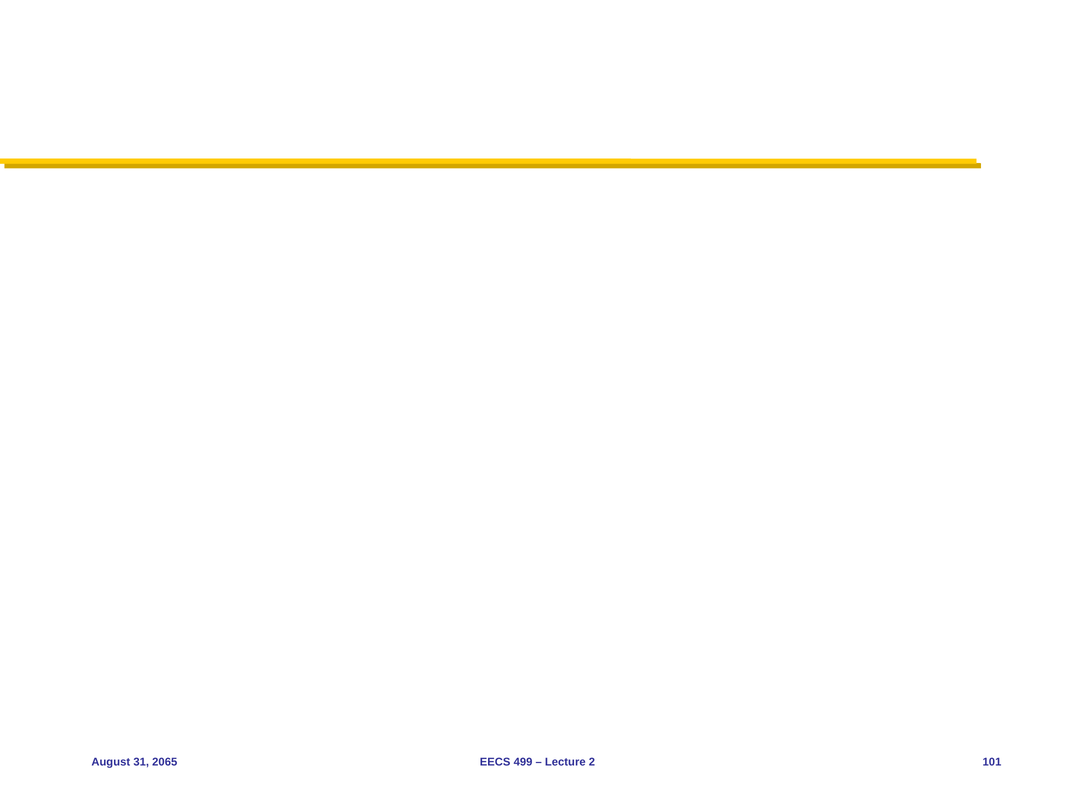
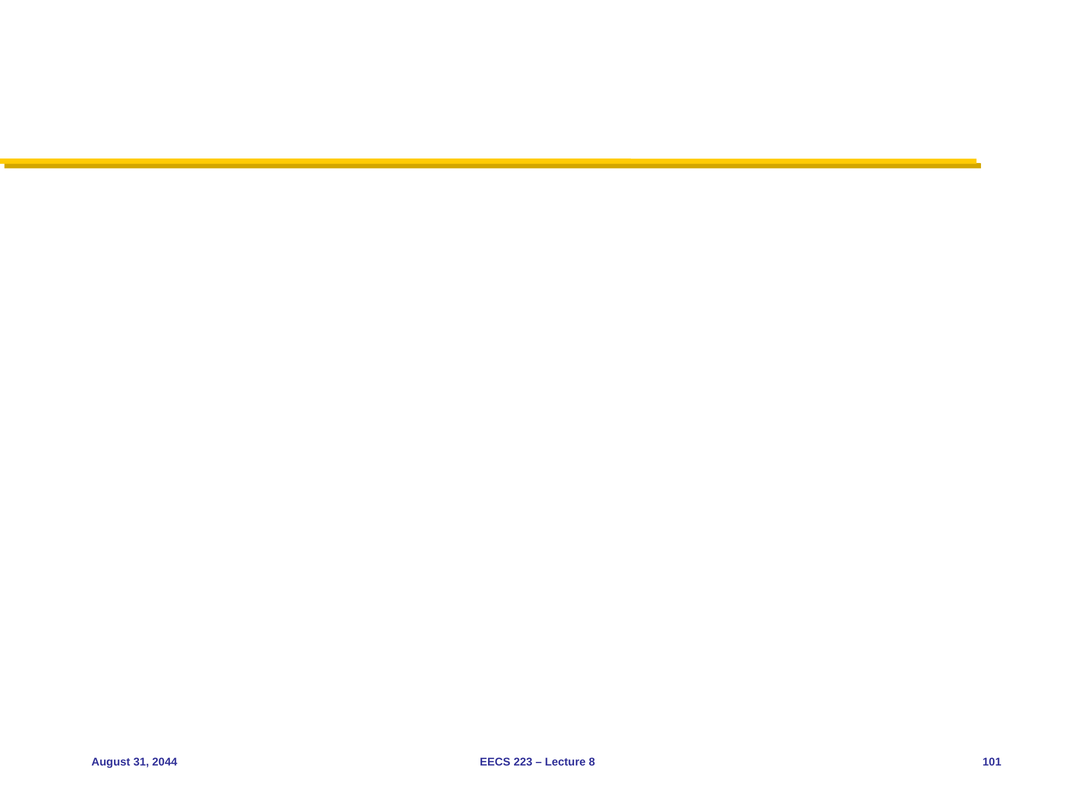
2065: 2065 -> 2044
499: 499 -> 223
2: 2 -> 8
